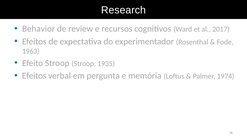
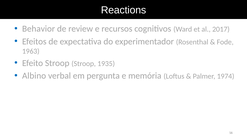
Research: Research -> Reactions
Efeitos at (34, 76): Efeitos -> Albino
